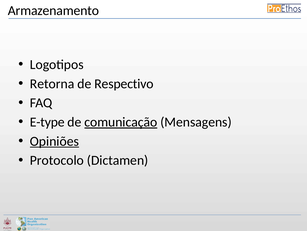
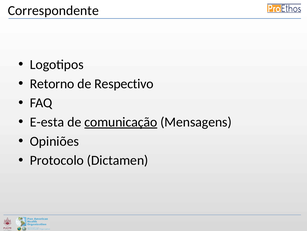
Armazenamento: Armazenamento -> Correspondente
Retorna: Retorna -> Retorno
E-type: E-type -> E-esta
Opiniões underline: present -> none
